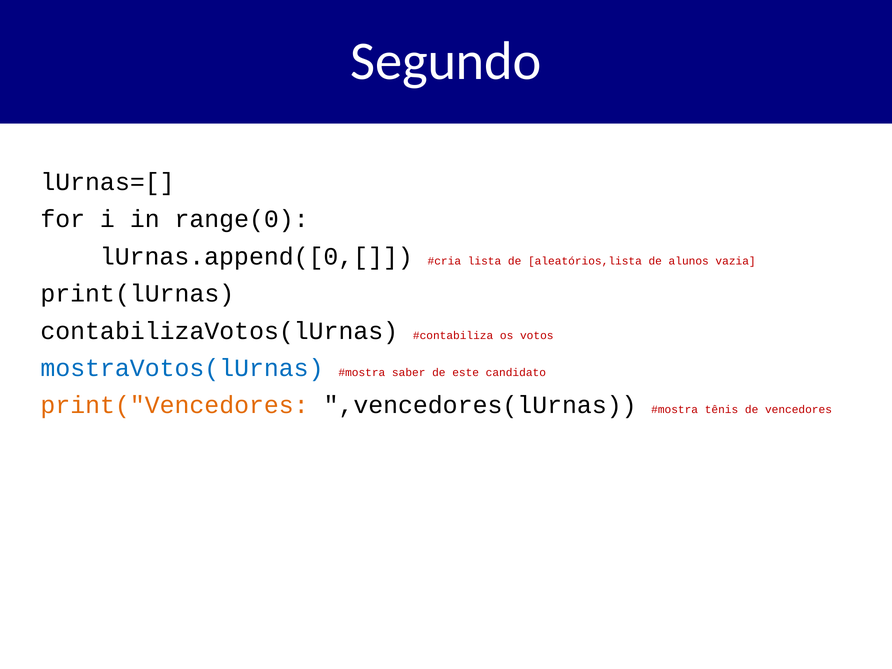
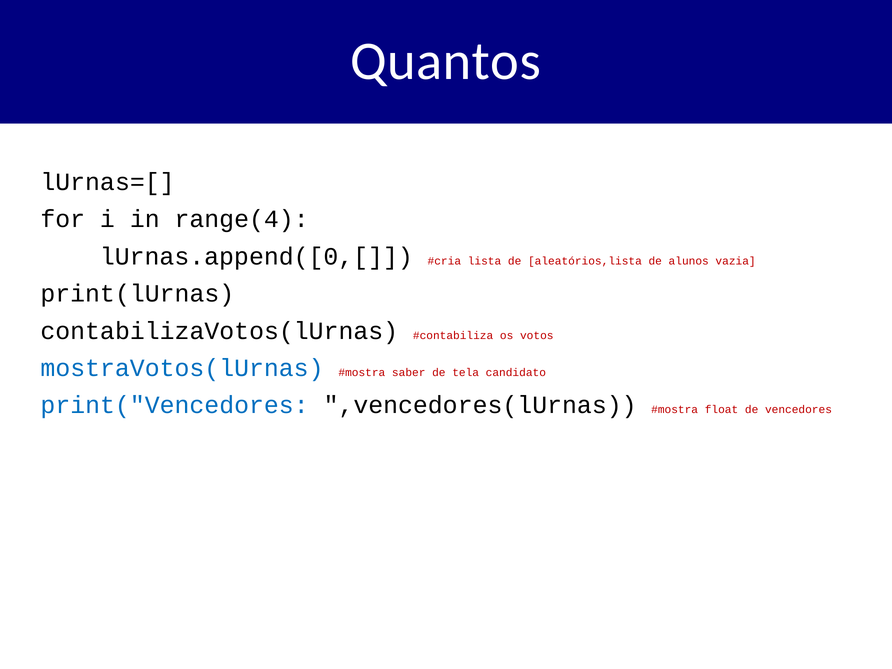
Segundo: Segundo -> Quantos
range(0: range(0 -> range(4
este: este -> tela
print("Vencedores colour: orange -> blue
tênis: tênis -> float
